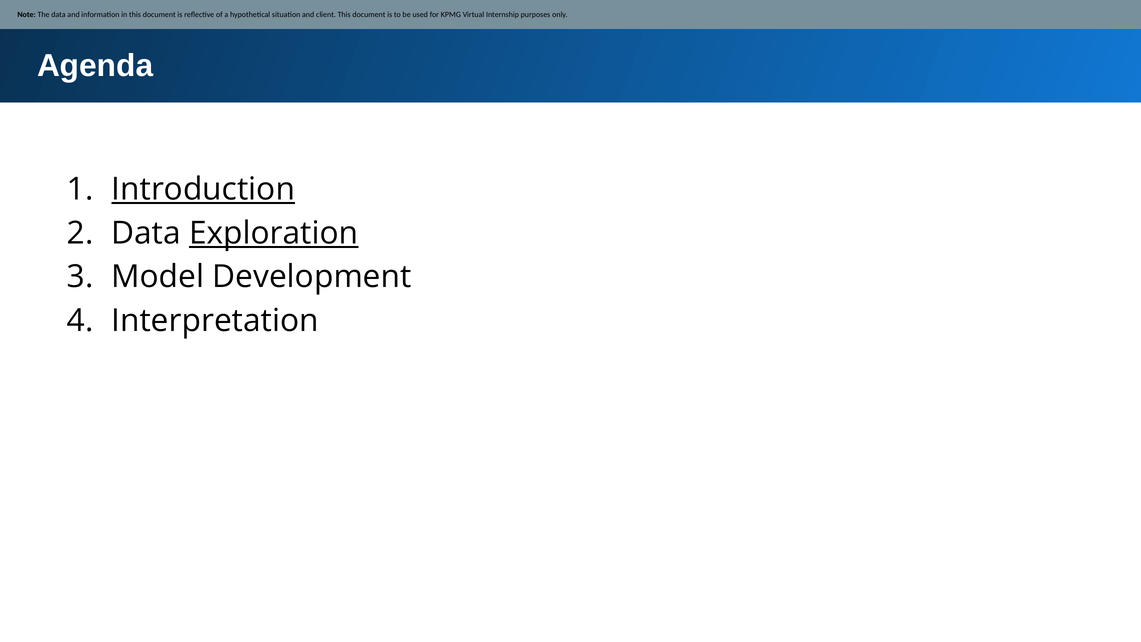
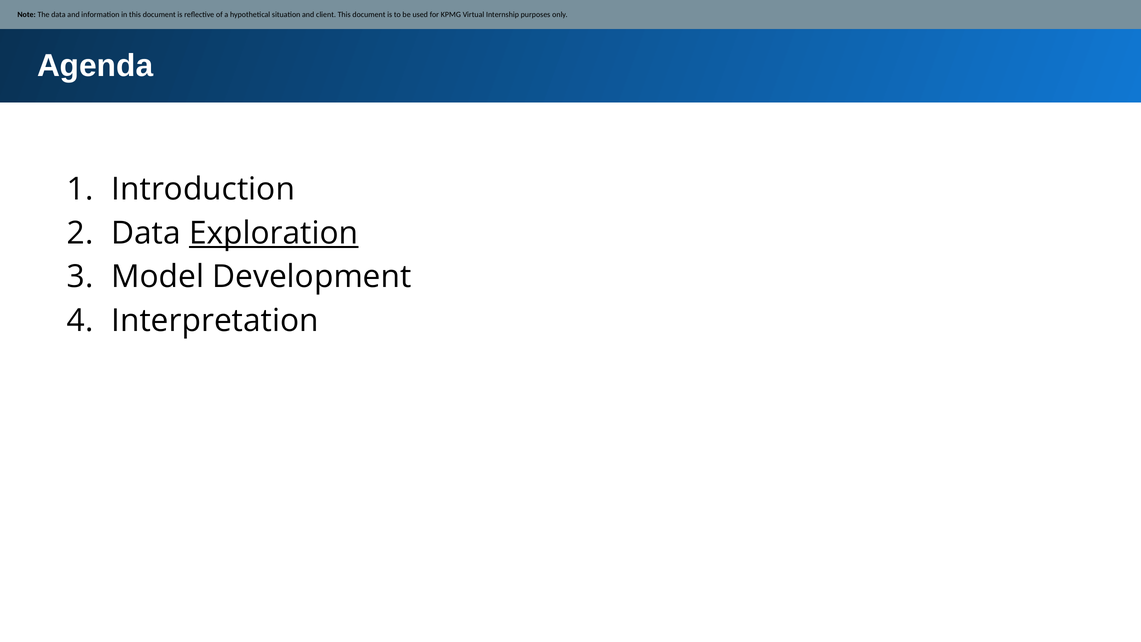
Introduction underline: present -> none
